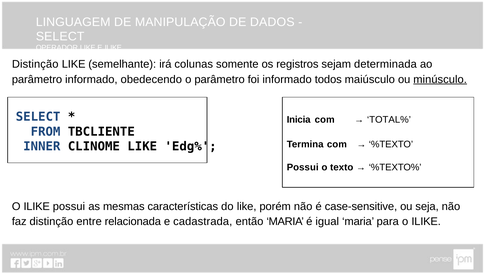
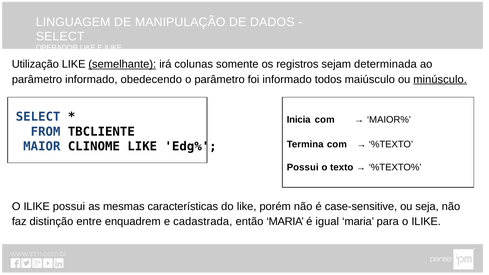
Distinção at (35, 64): Distinção -> Utilização
semelhante underline: none -> present
TOTAL%: TOTAL% -> MAIOR%
INNER: INNER -> MAIOR
relacionada: relacionada -> enquadrem
